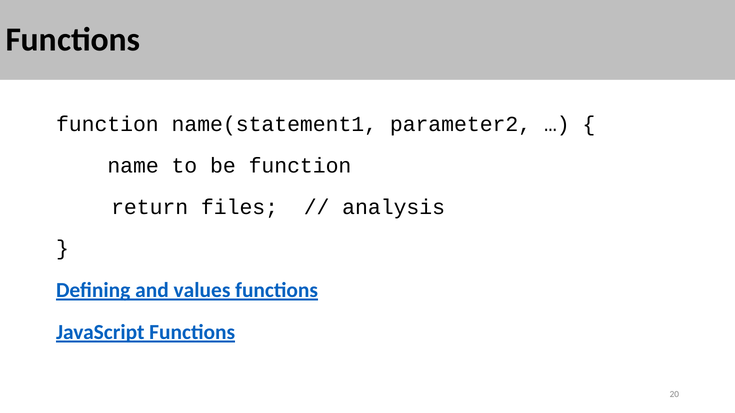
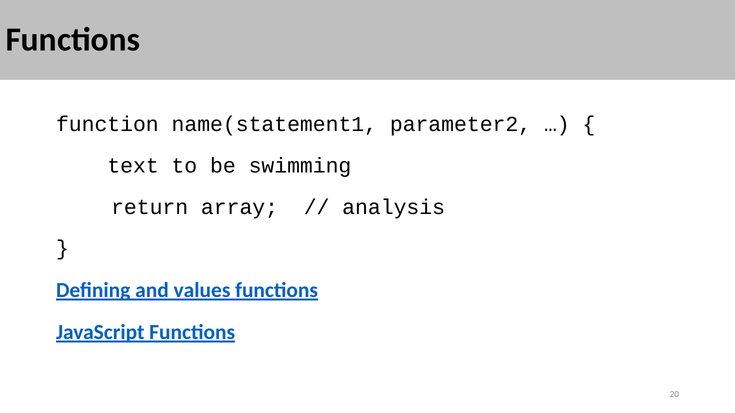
name: name -> text
be function: function -> swimming
files: files -> array
